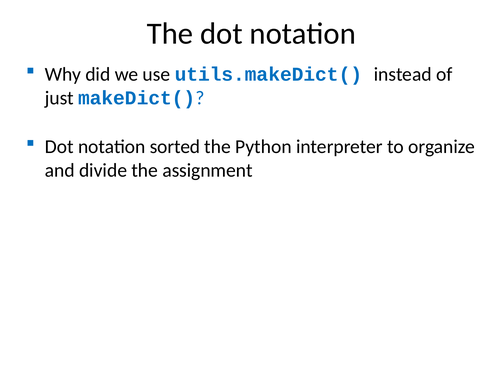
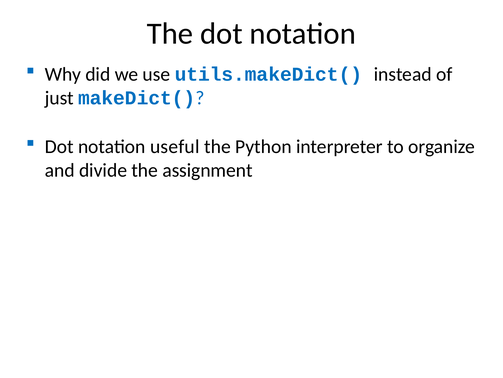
sorted: sorted -> useful
